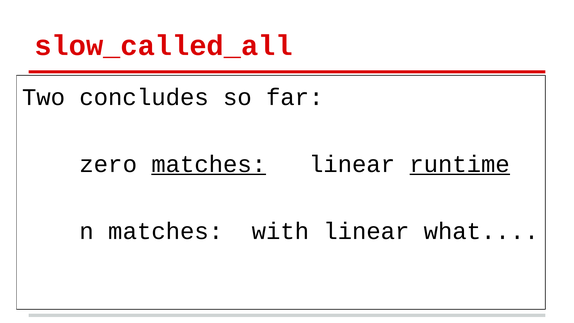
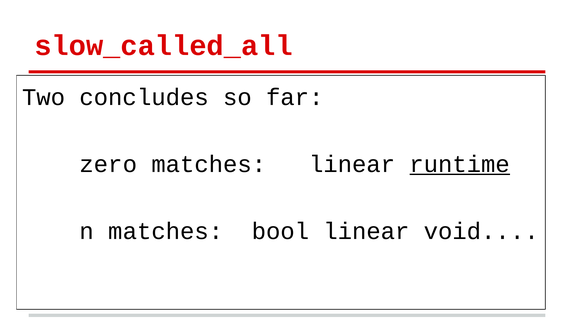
matches at (209, 164) underline: present -> none
with: with -> bool
what: what -> void
